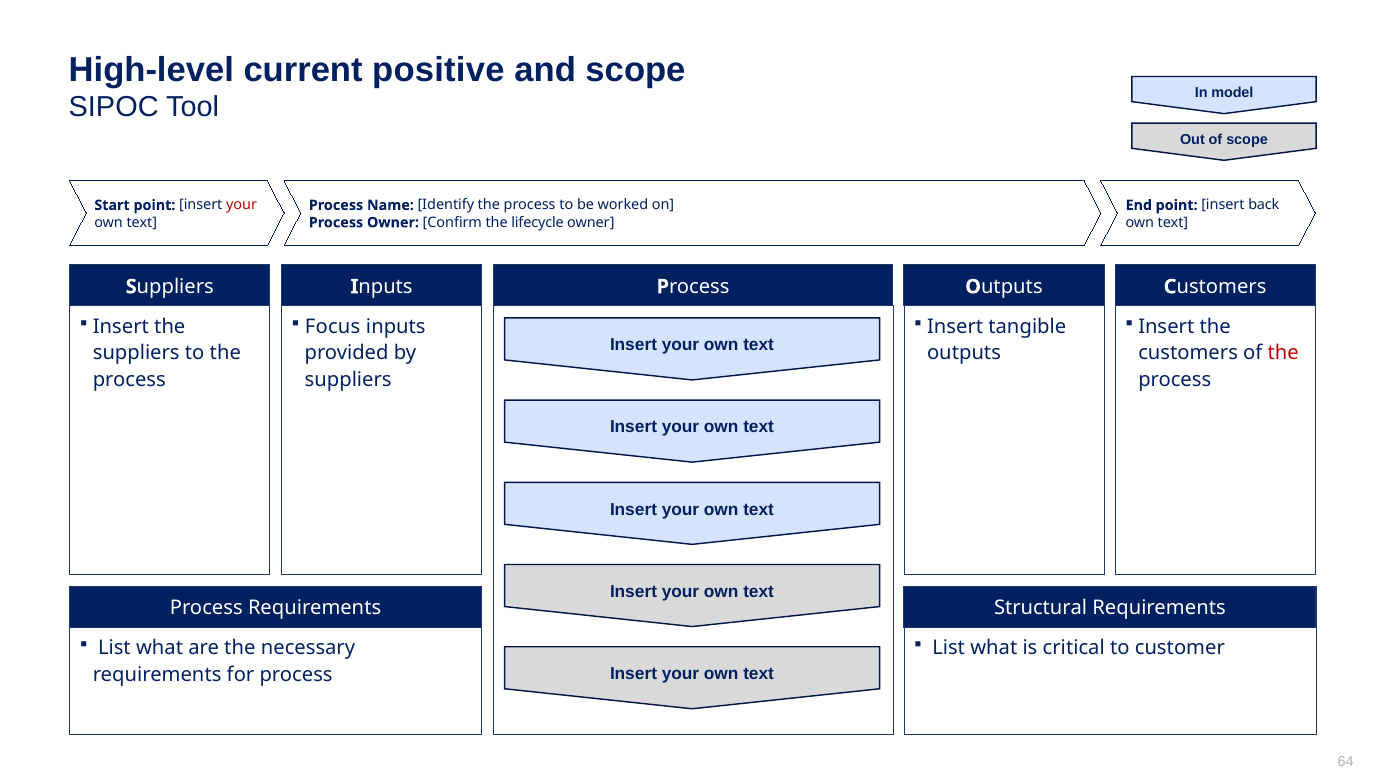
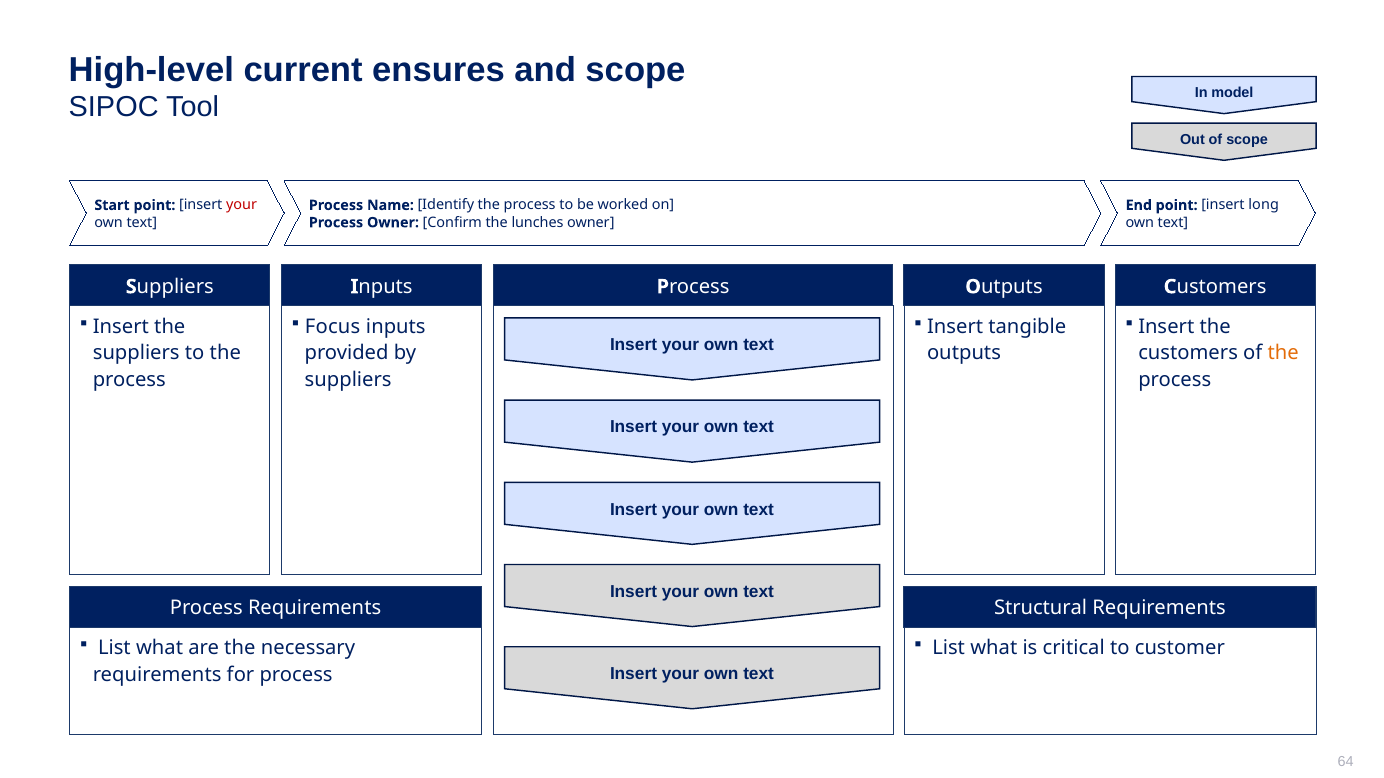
positive: positive -> ensures
back: back -> long
lifecycle: lifecycle -> lunches
the at (1283, 354) colour: red -> orange
